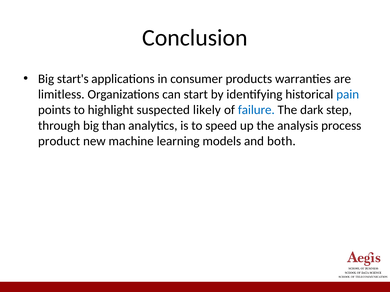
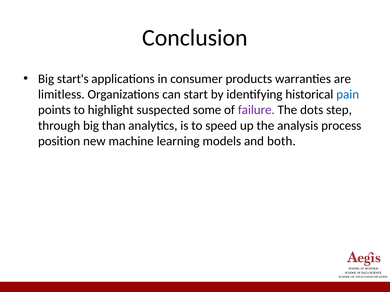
likely: likely -> some
failure colour: blue -> purple
dark: dark -> dots
product: product -> position
